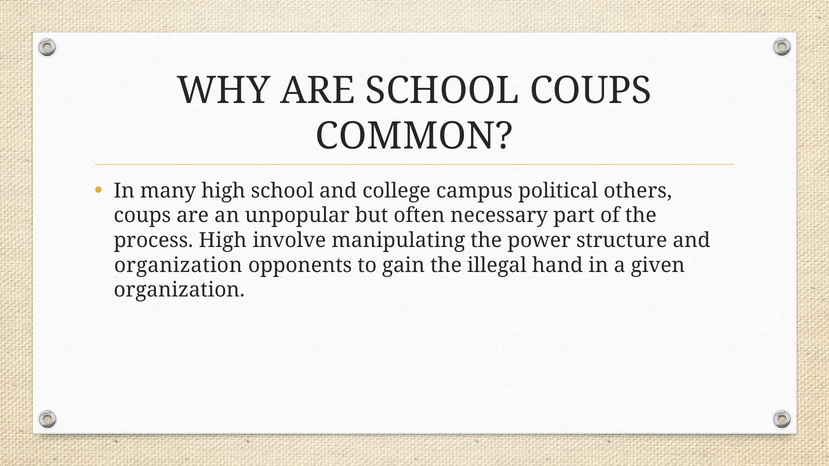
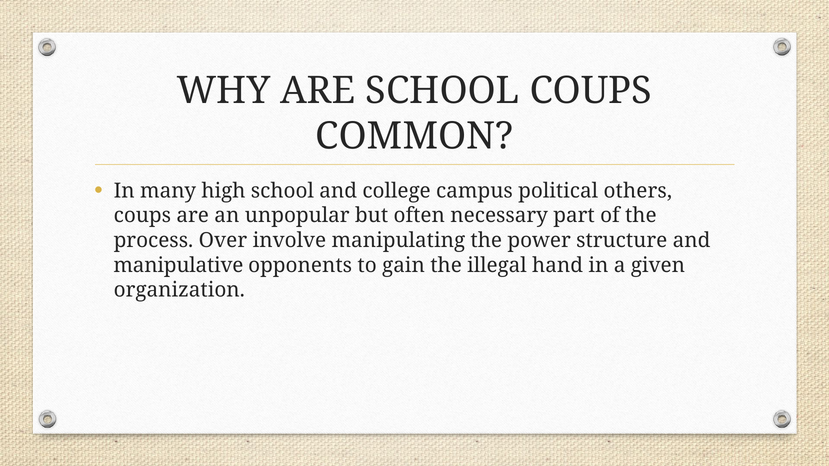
process High: High -> Over
organization at (178, 265): organization -> manipulative
